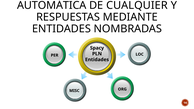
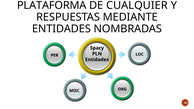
AUTOMÁTICA: AUTOMÁTICA -> PLATAFORMA
